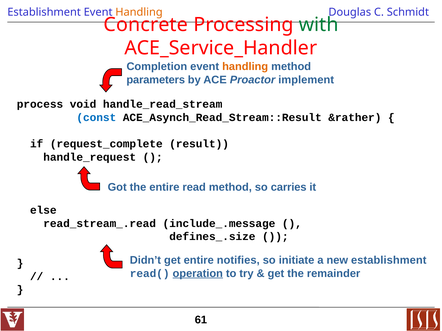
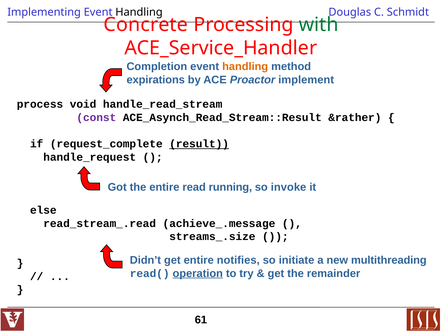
Establishment at (44, 12): Establishment -> Implementing
Handling at (139, 12) colour: orange -> black
parameters: parameters -> expirations
const colour: blue -> purple
result underline: none -> present
read method: method -> running
carries: carries -> invoke
include_.message: include_.message -> achieve_.message
defines_.size: defines_.size -> streams_.size
new establishment: establishment -> multithreading
